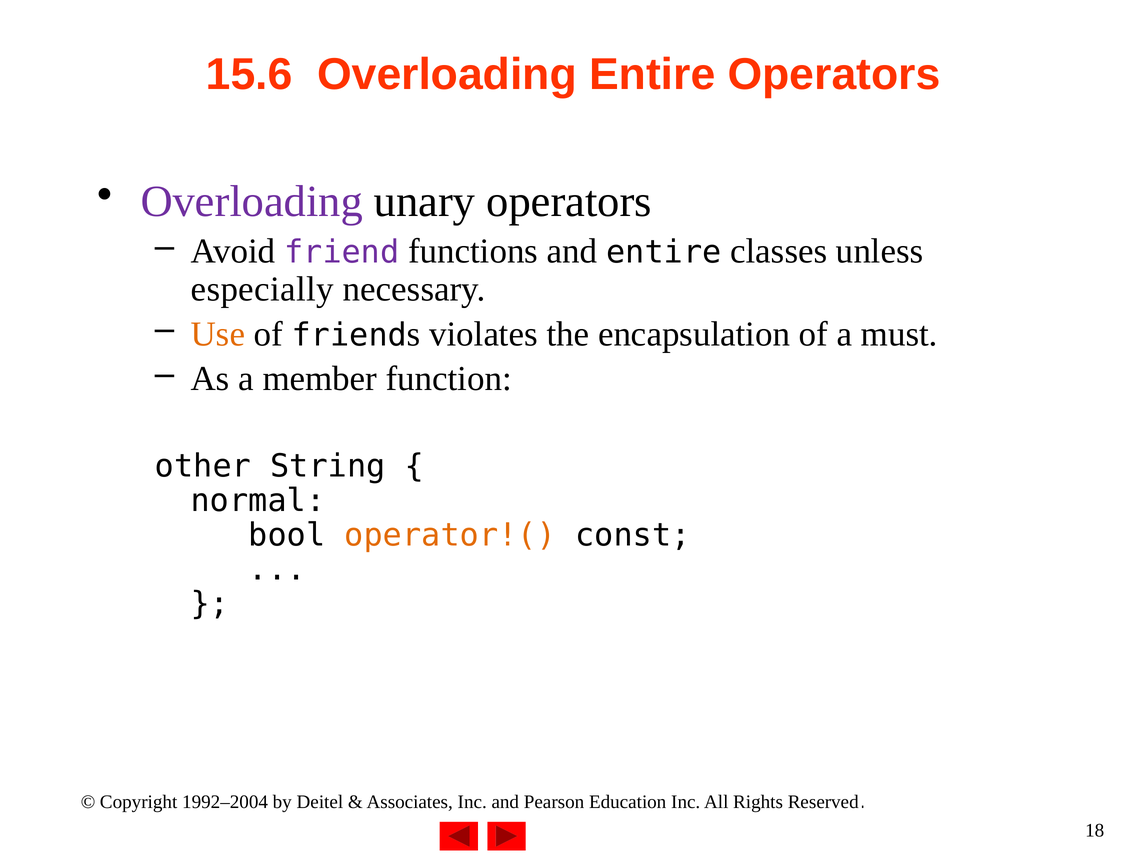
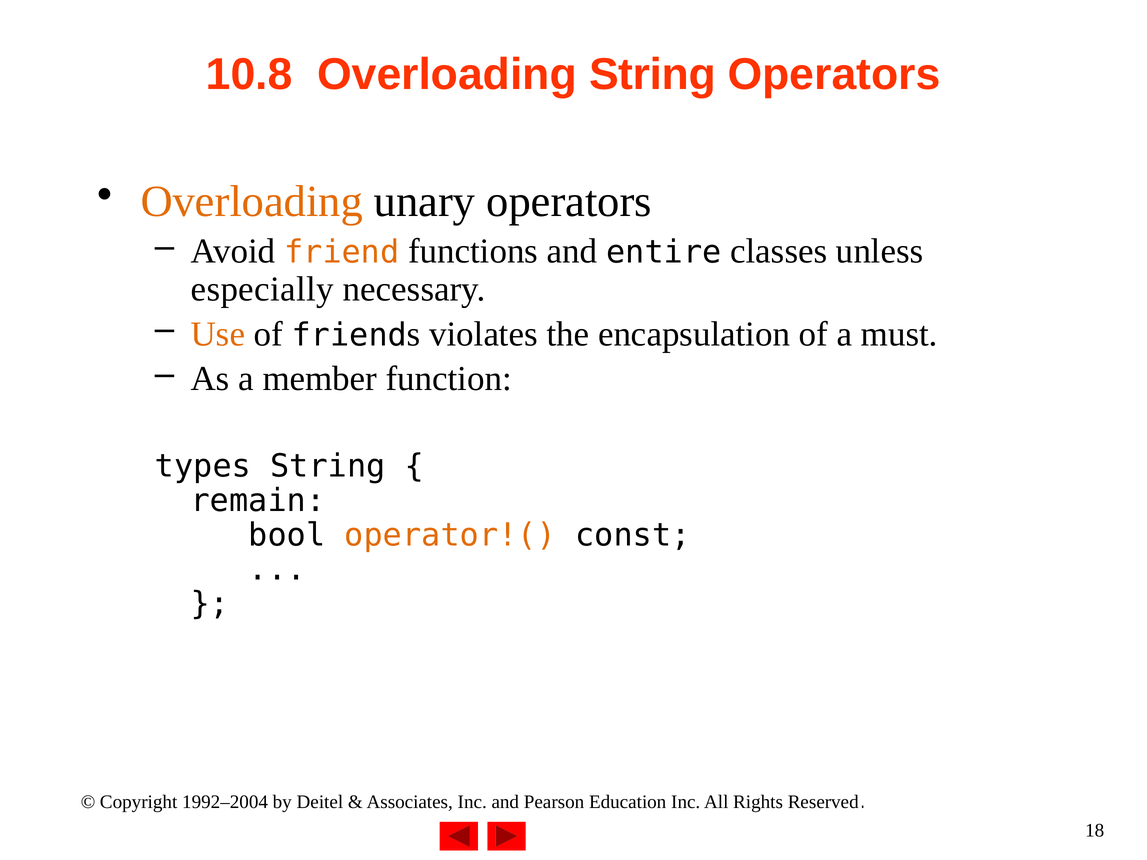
15.6: 15.6 -> 10.8
Overloading Entire: Entire -> String
Overloading at (252, 201) colour: purple -> orange
friend colour: purple -> orange
other: other -> types
normal: normal -> remain
